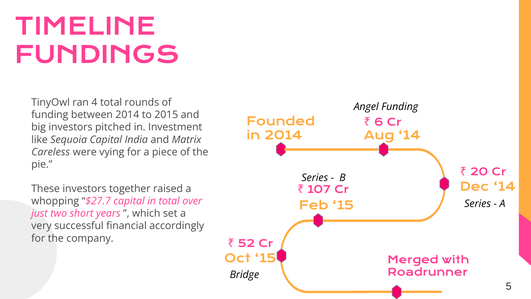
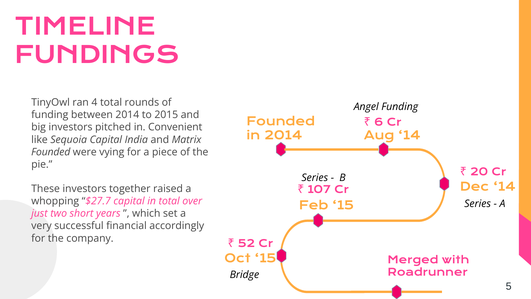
Investment: Investment -> Convenient
Careless at (51, 152): Careless -> Founded
